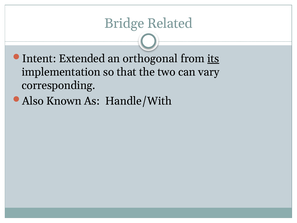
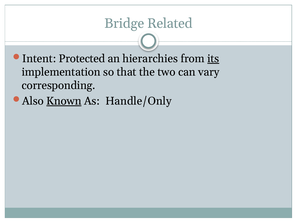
Extended: Extended -> Protected
orthogonal: orthogonal -> hierarchies
Known underline: none -> present
Handle/With: Handle/With -> Handle/Only
